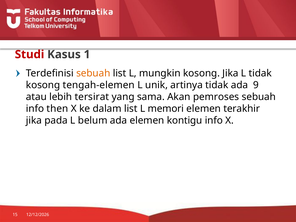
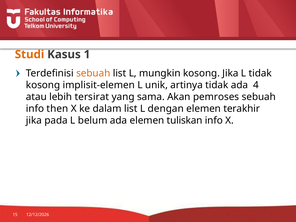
Studi colour: red -> orange
tengah-elemen: tengah-elemen -> implisit-elemen
9: 9 -> 4
memori: memori -> dengan
kontigu: kontigu -> tuliskan
